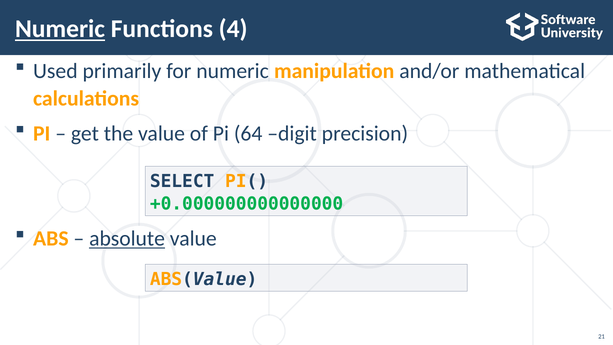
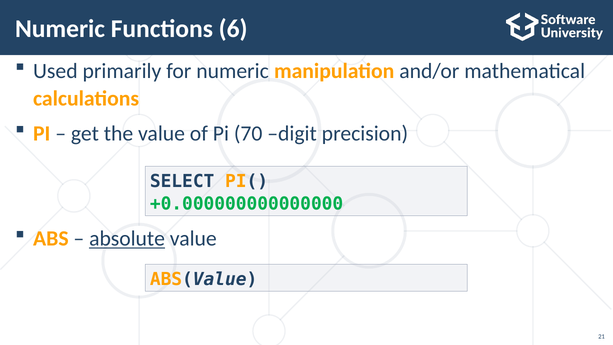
Numeric at (60, 29) underline: present -> none
4: 4 -> 6
64: 64 -> 70
